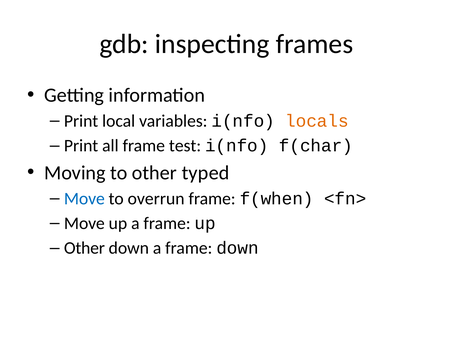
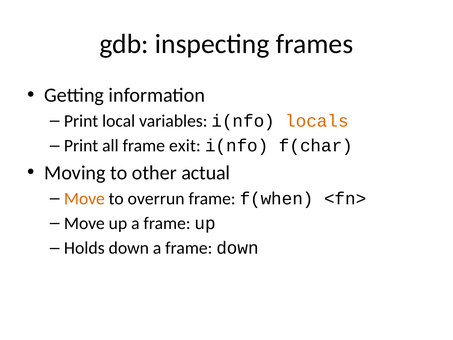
test: test -> exit
typed: typed -> actual
Move at (84, 199) colour: blue -> orange
Other at (84, 248): Other -> Holds
